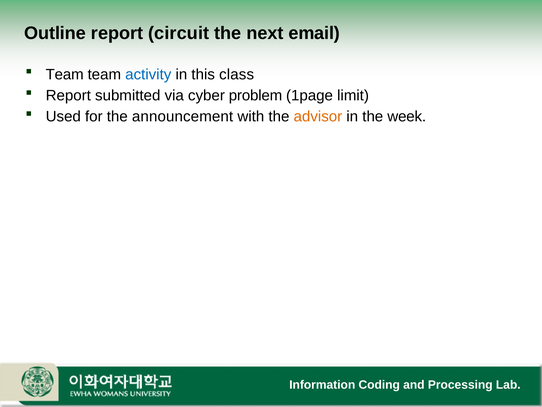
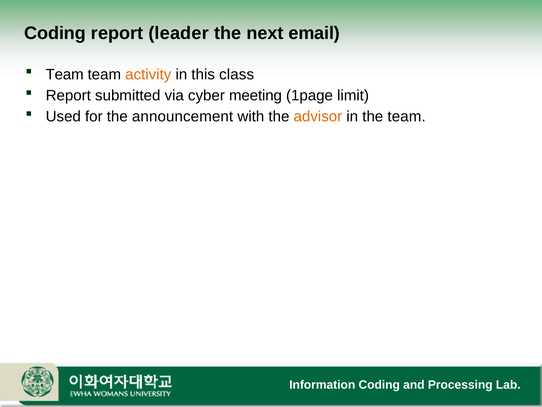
Outline at (55, 33): Outline -> Coding
circuit: circuit -> leader
activity colour: blue -> orange
problem: problem -> meeting
the week: week -> team
